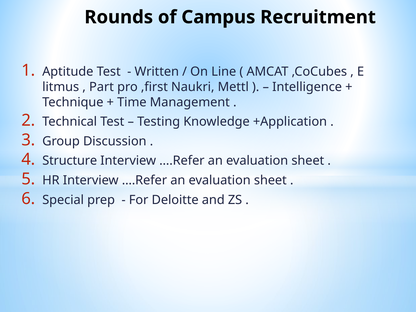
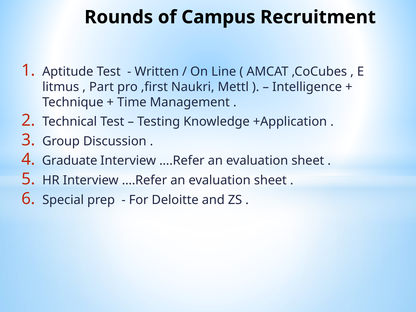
Structure: Structure -> Graduate
